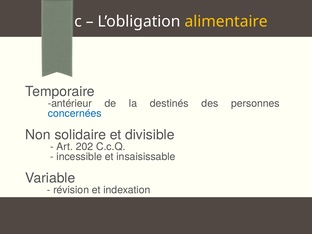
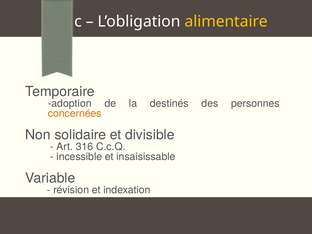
antérieur: antérieur -> adoption
concernées colour: blue -> orange
202: 202 -> 316
